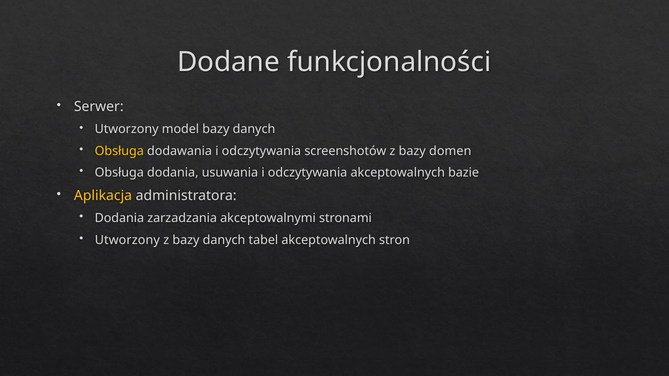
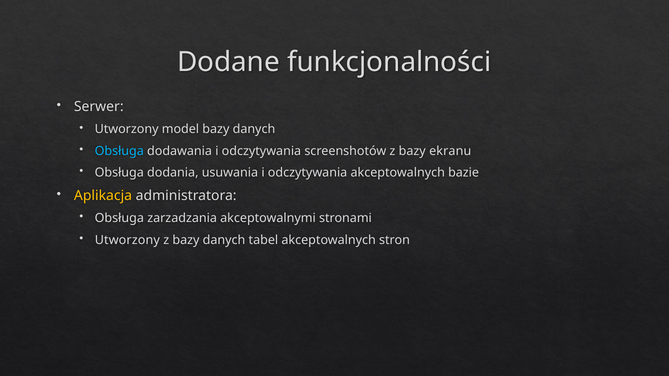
Obsługa at (119, 151) colour: yellow -> light blue
domen: domen -> ekranu
Dodania at (119, 218): Dodania -> Obsługa
